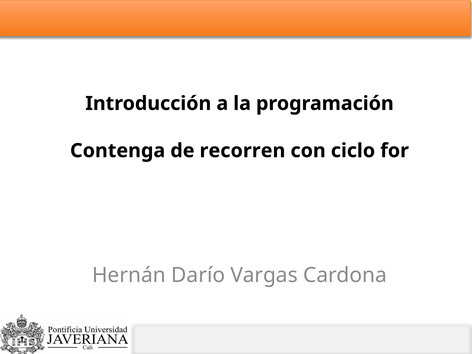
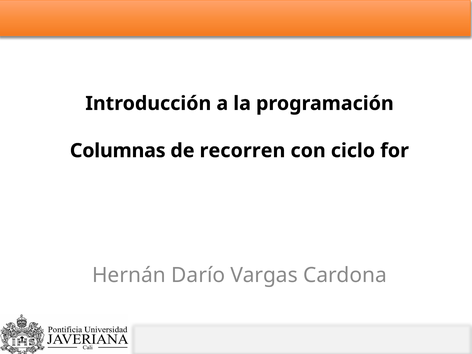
Contenga: Contenga -> Columnas
